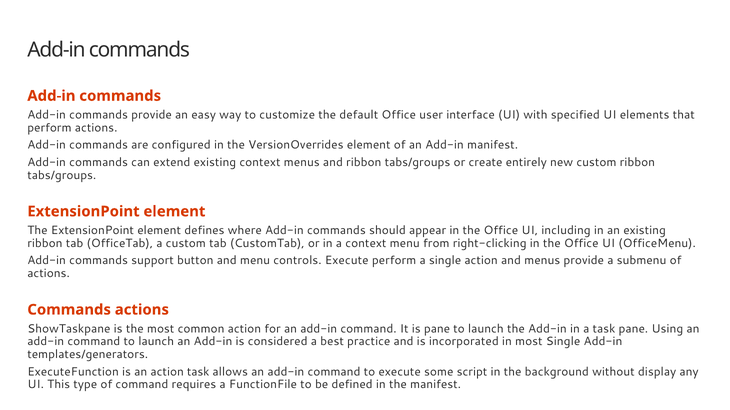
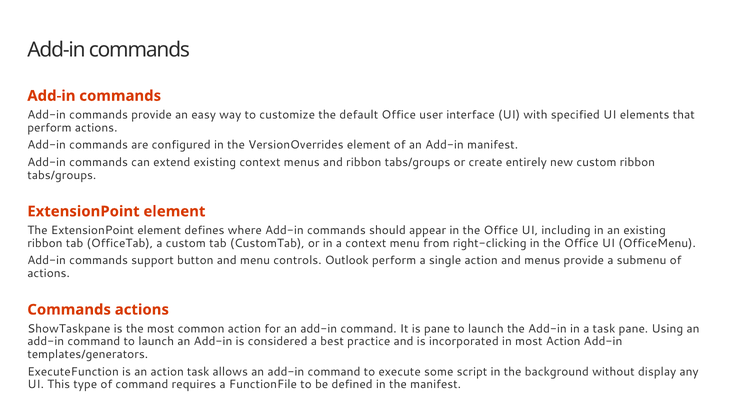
controls Execute: Execute -> Outlook
most Single: Single -> Action
